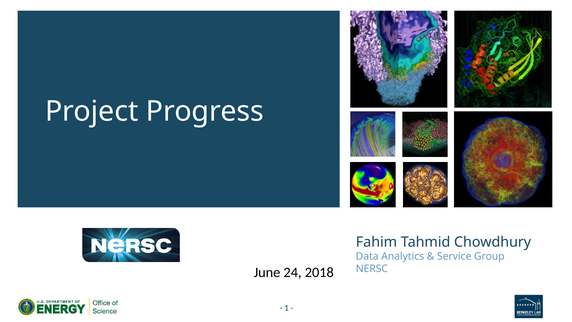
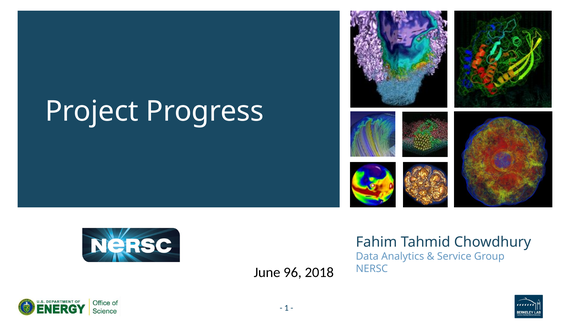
24: 24 -> 96
